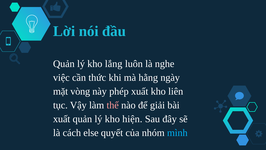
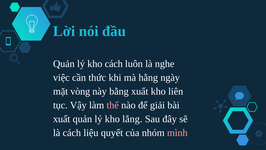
kho lắng: lắng -> cách
phép: phép -> bằng
hiện: hiện -> lắng
else: else -> liệu
mình colour: light blue -> pink
